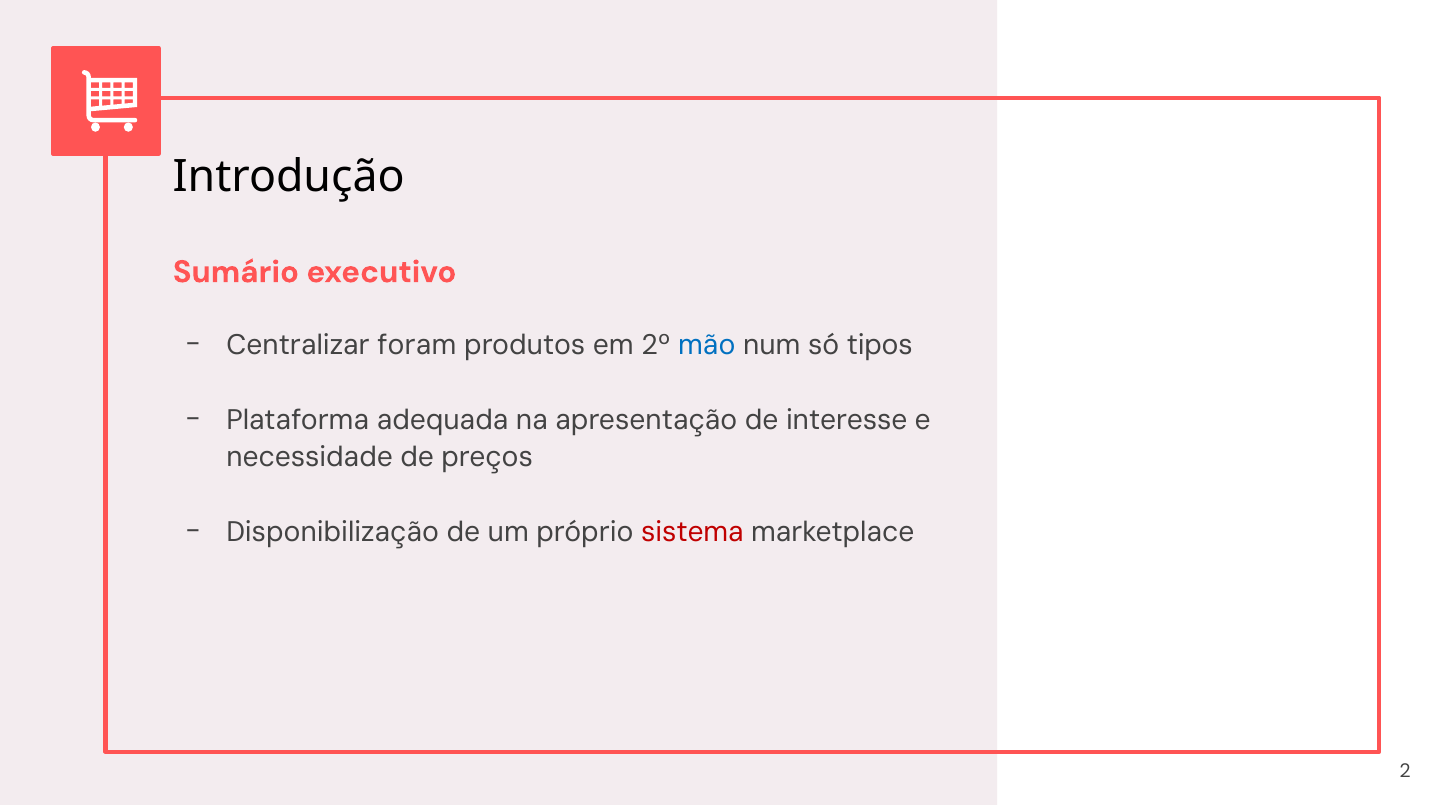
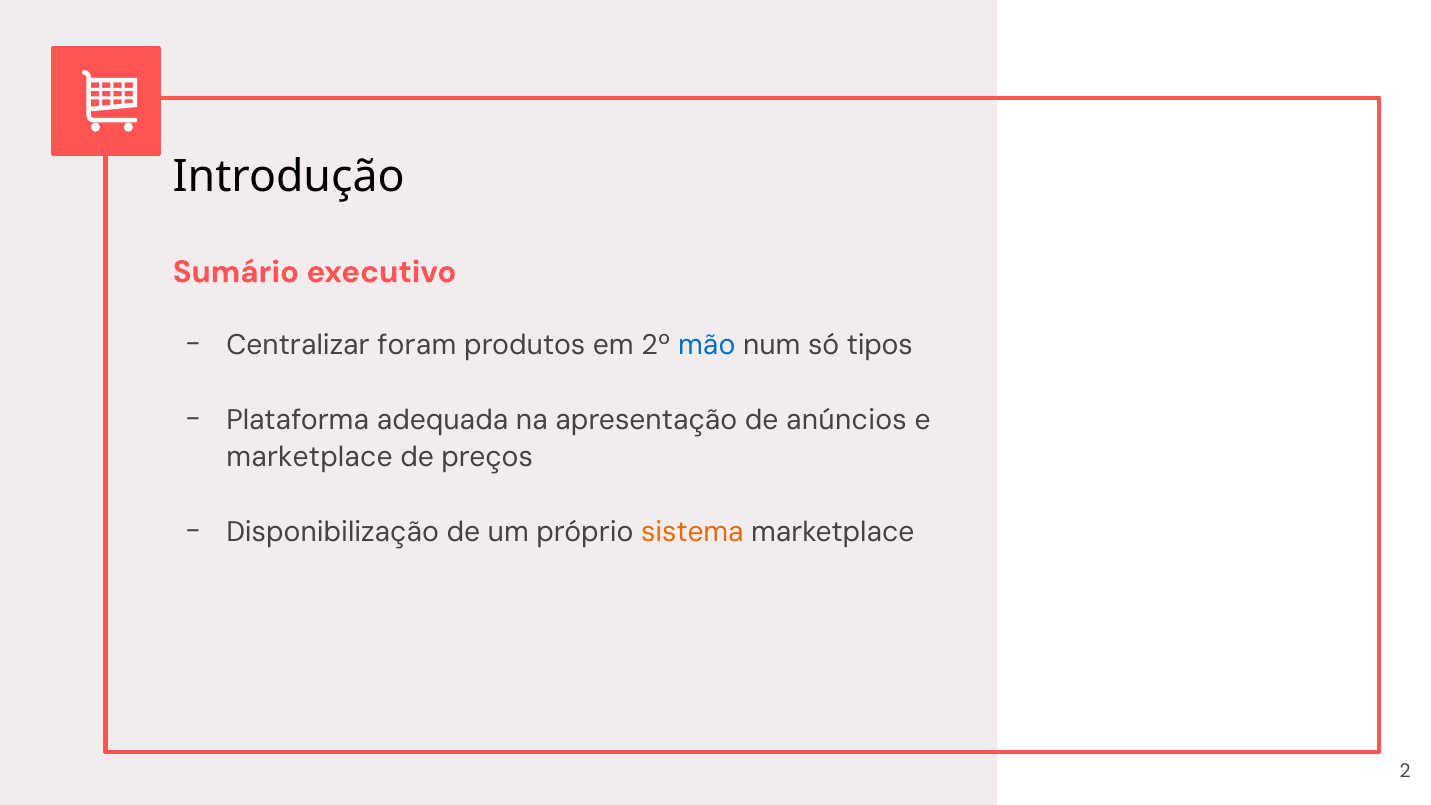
interesse: interesse -> anúncios
necessidade at (310, 457): necessidade -> marketplace
sistema colour: red -> orange
